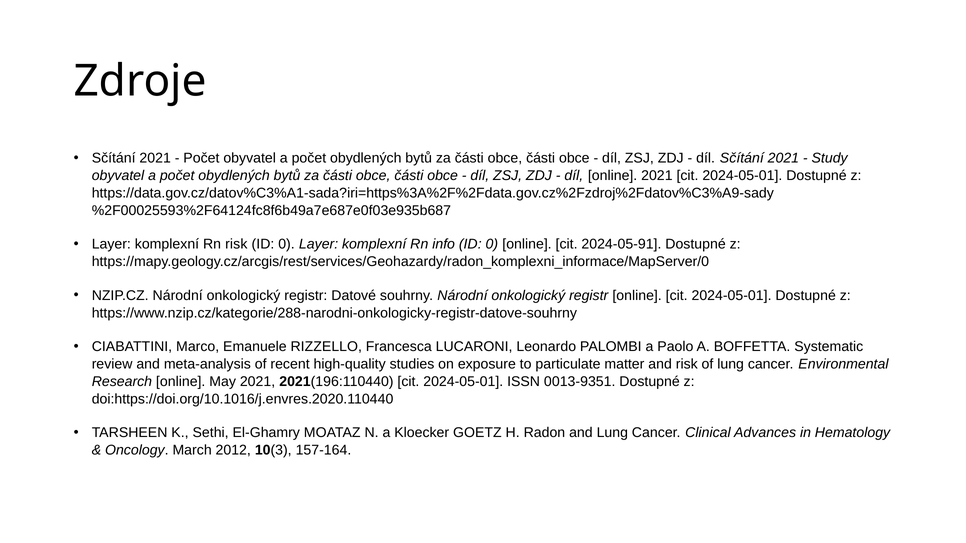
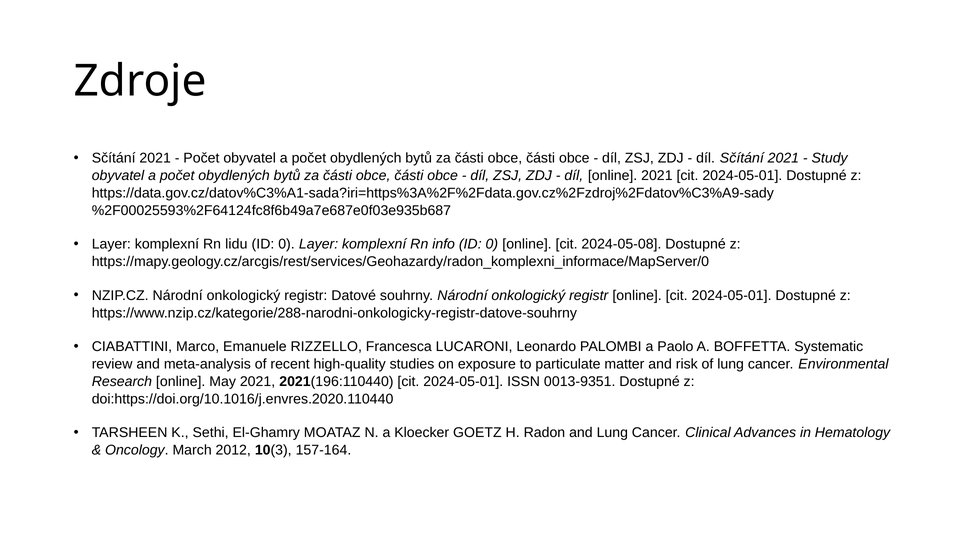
Rn risk: risk -> lidu
2024-05-91: 2024-05-91 -> 2024-05-08
